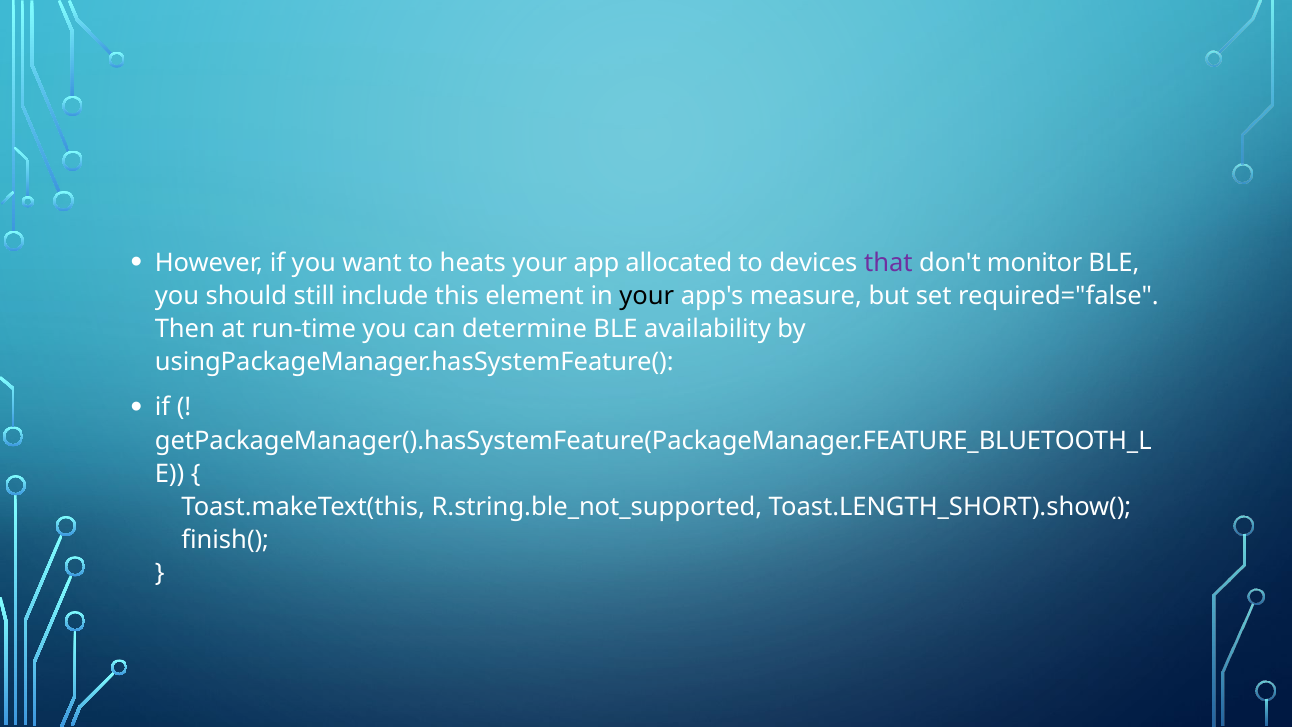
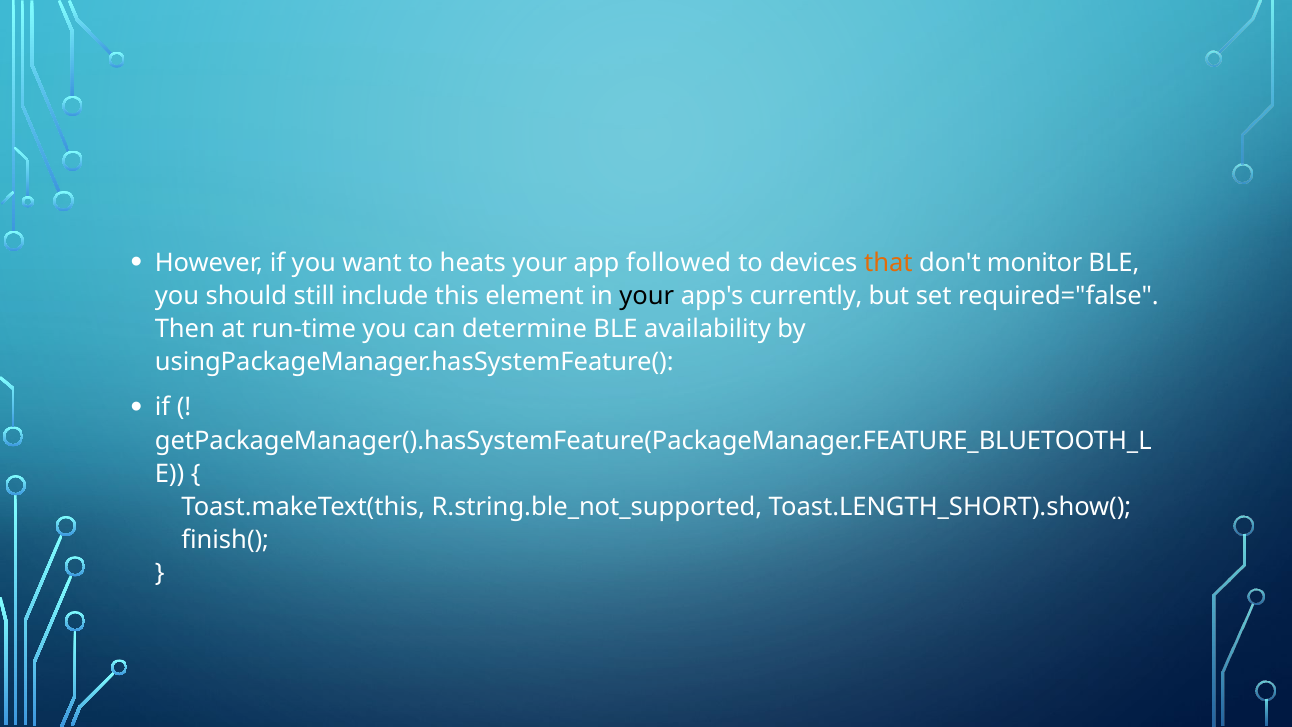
allocated: allocated -> followed
that colour: purple -> orange
measure: measure -> currently
